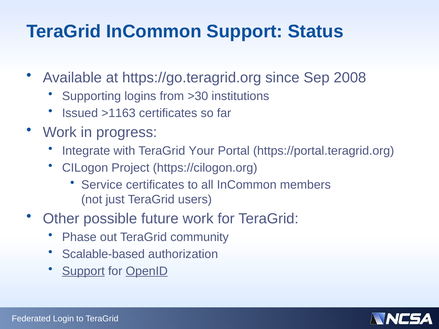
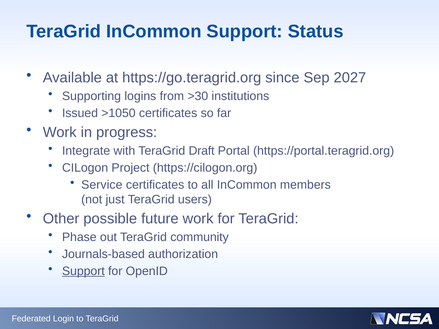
2008: 2008 -> 2027
>1163: >1163 -> >1050
Your: Your -> Draft
Scalable-based: Scalable-based -> Journals-based
OpenID underline: present -> none
